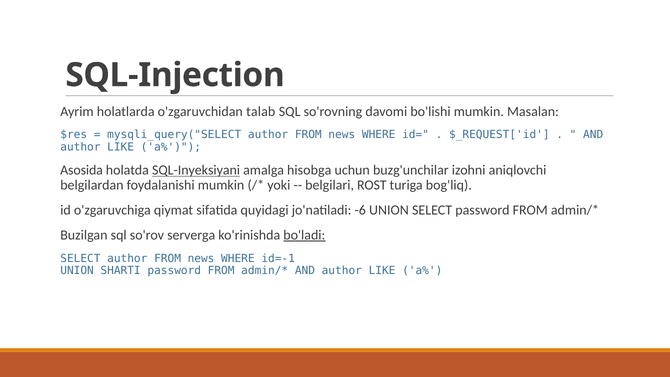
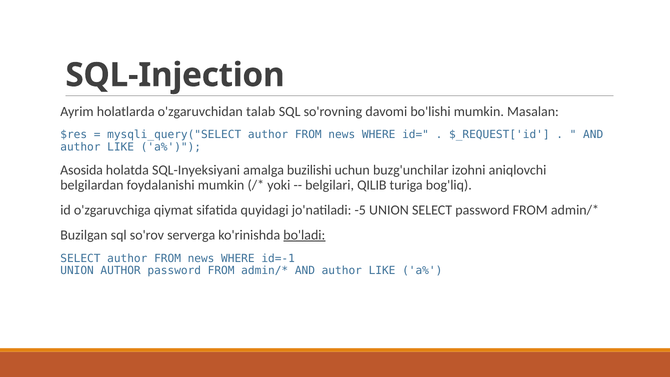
SQL-Inyeksiyani underline: present -> none
hisobga: hisobga -> buzilishi
ROST: ROST -> QILIB
-6: -6 -> -5
UNION SHARTI: SHARTI -> AUTHOR
